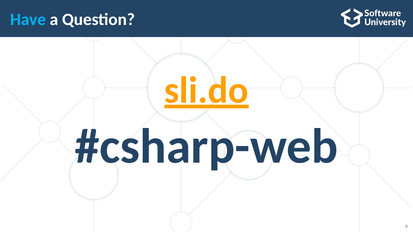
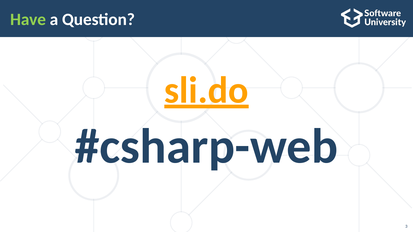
Have colour: light blue -> light green
